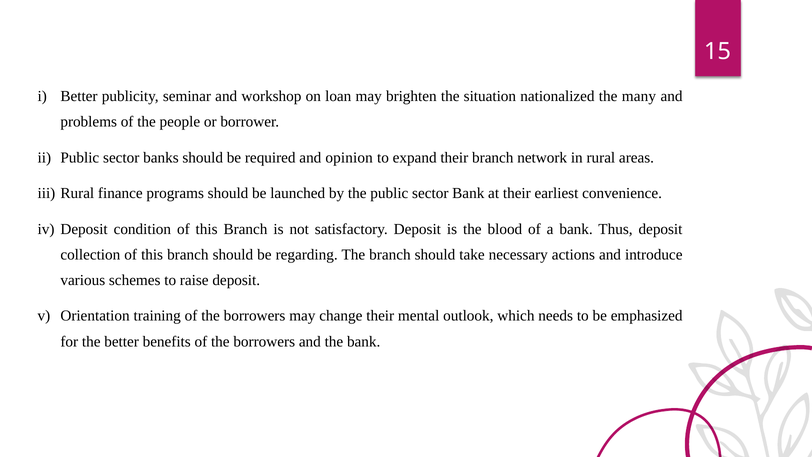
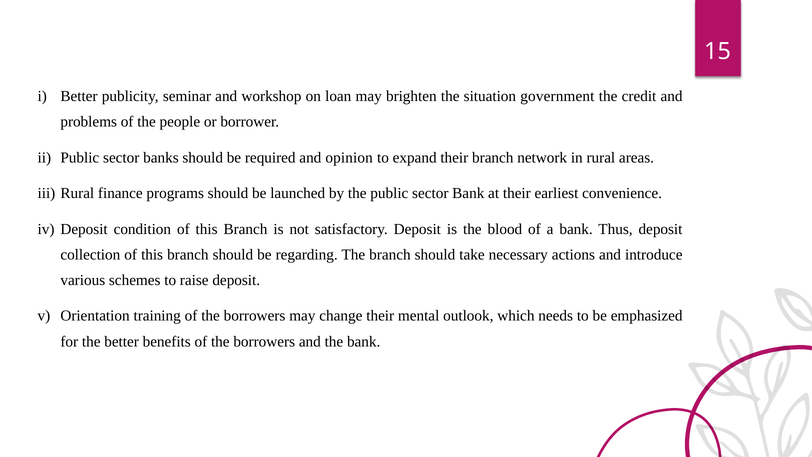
nationalized: nationalized -> government
many: many -> credit
